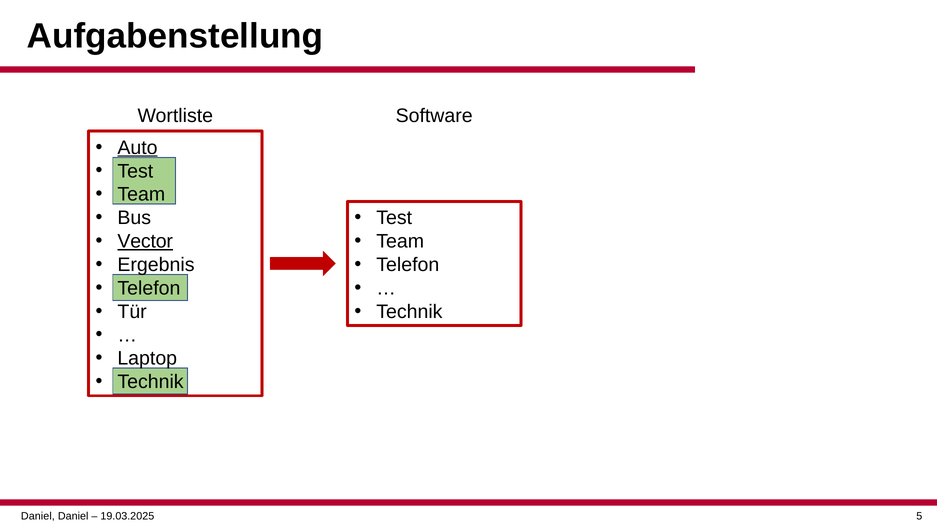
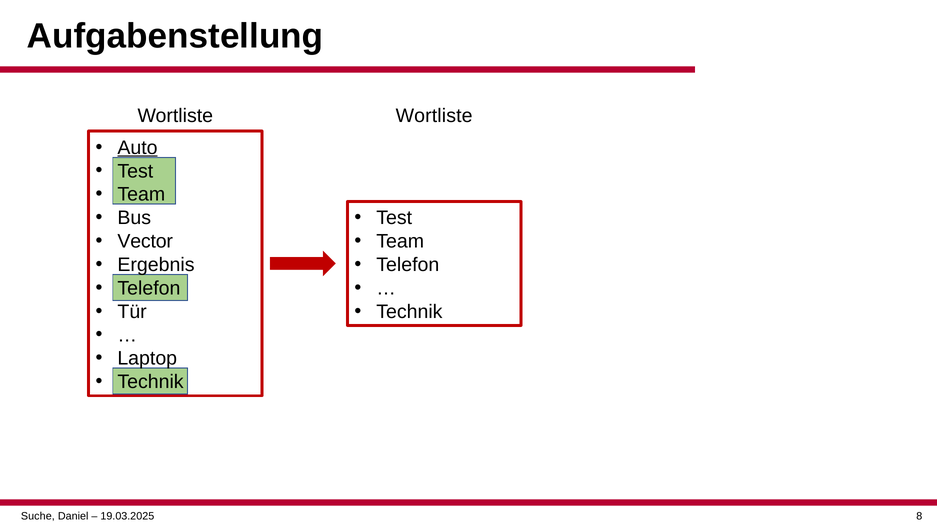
Software at (434, 116): Software -> Wortliste
Vector underline: present -> none
Daniel at (38, 516): Daniel -> Suche
5: 5 -> 8
